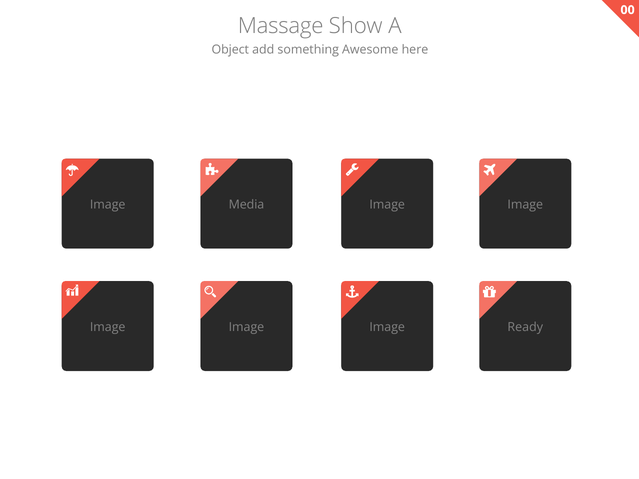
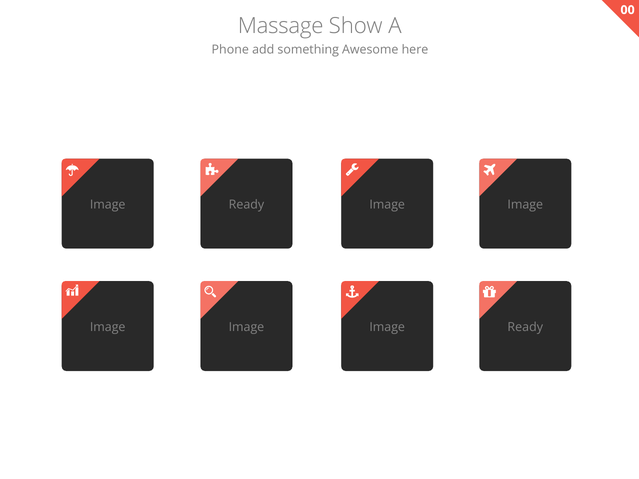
Object: Object -> Phone
Media at (246, 205): Media -> Ready
